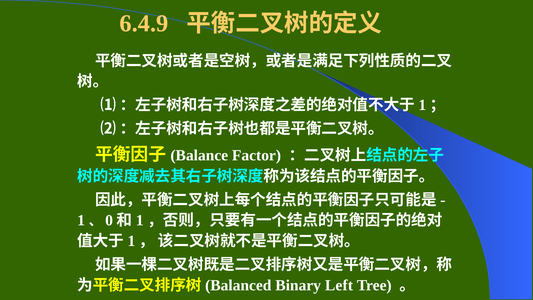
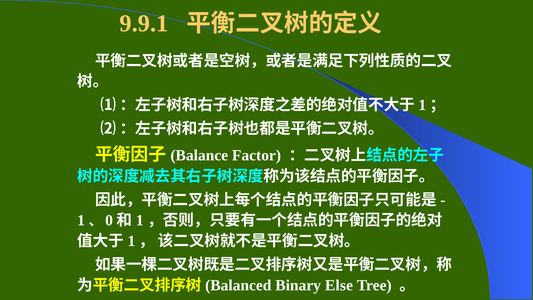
6.4.9: 6.4.9 -> 9.9.1
Left: Left -> Else
